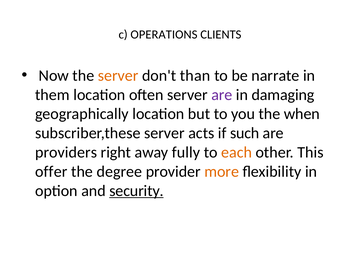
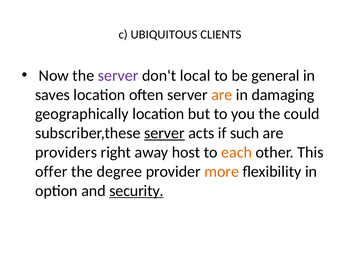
OPERATIONS: OPERATIONS -> UBIQUITOUS
server at (118, 76) colour: orange -> purple
than: than -> local
narrate: narrate -> general
them: them -> saves
are at (222, 95) colour: purple -> orange
when: when -> could
server at (164, 133) underline: none -> present
fully: fully -> host
